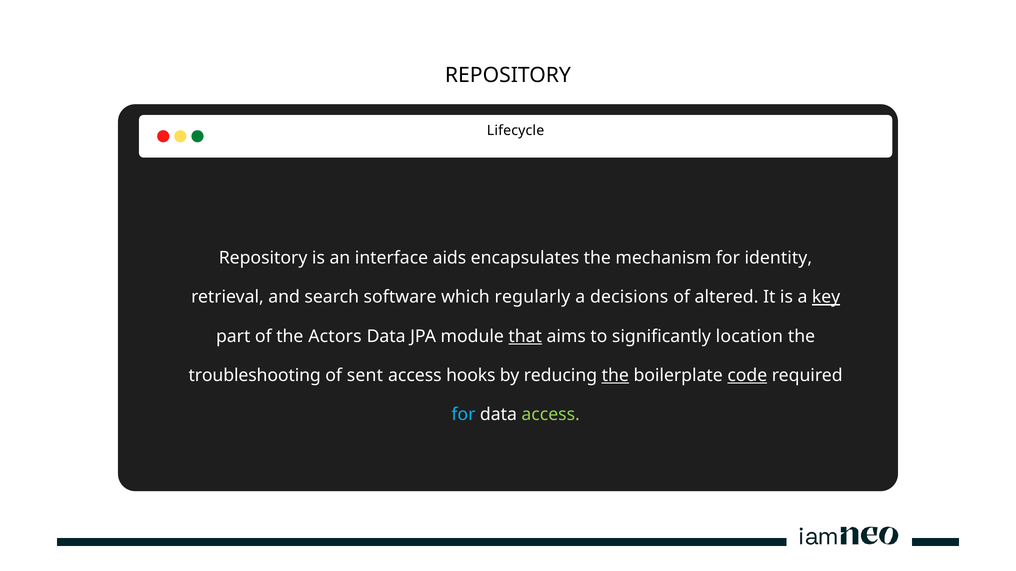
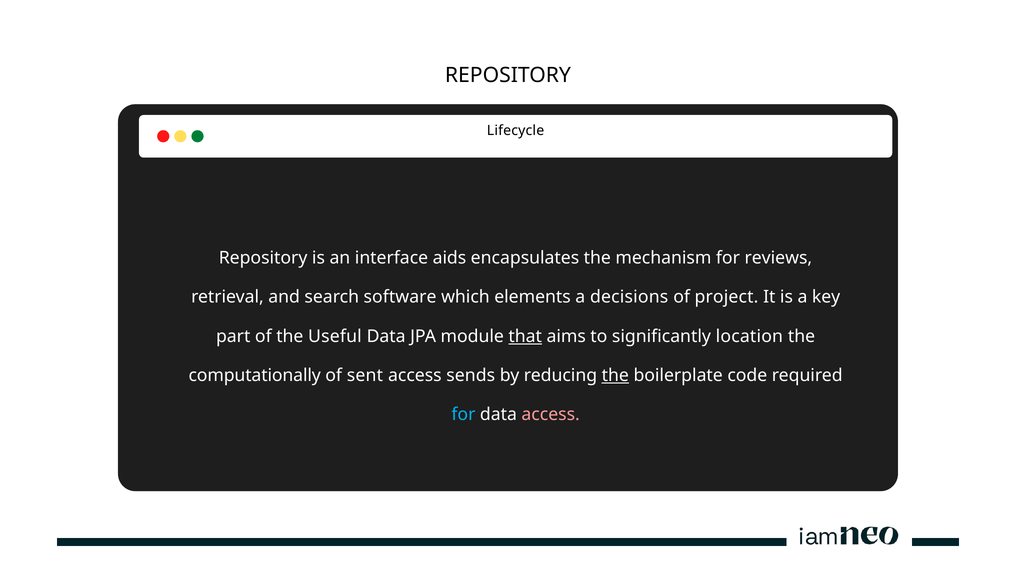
identity: identity -> reviews
regularly: regularly -> elements
altered: altered -> project
key underline: present -> none
Actors: Actors -> Useful
troubleshooting: troubleshooting -> computationally
hooks: hooks -> sends
code underline: present -> none
access at (551, 415) colour: light green -> pink
